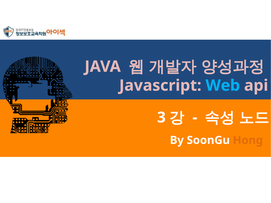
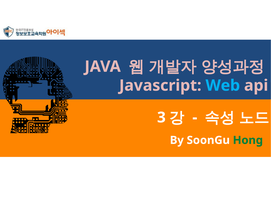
Hong colour: orange -> green
